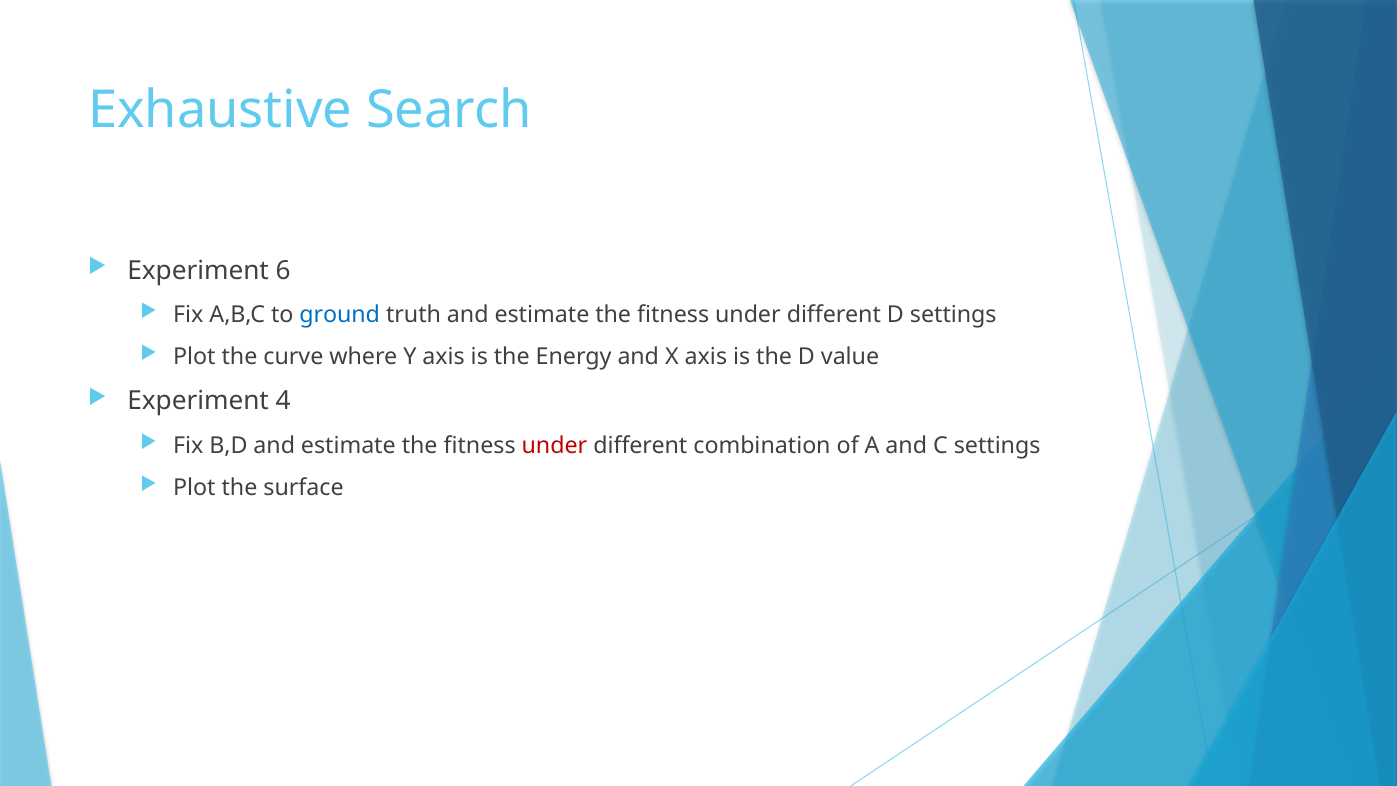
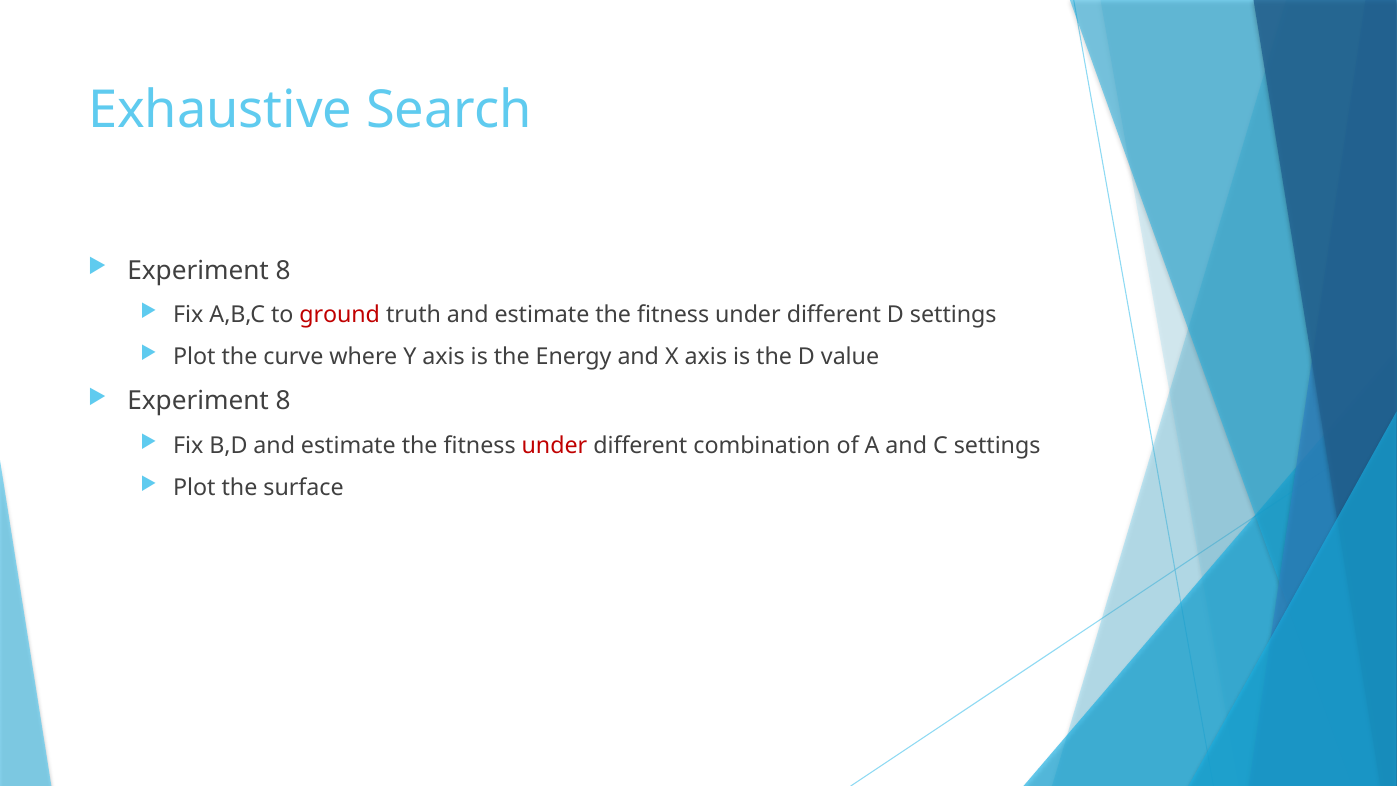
6 at (283, 270): 6 -> 8
ground colour: blue -> red
4 at (283, 401): 4 -> 8
